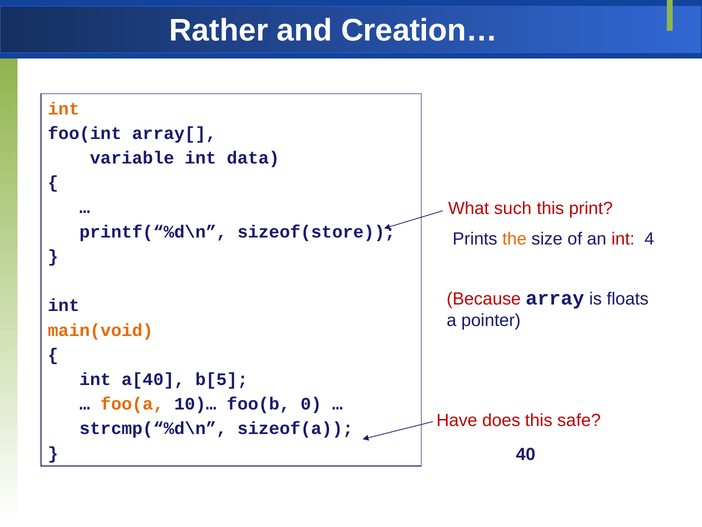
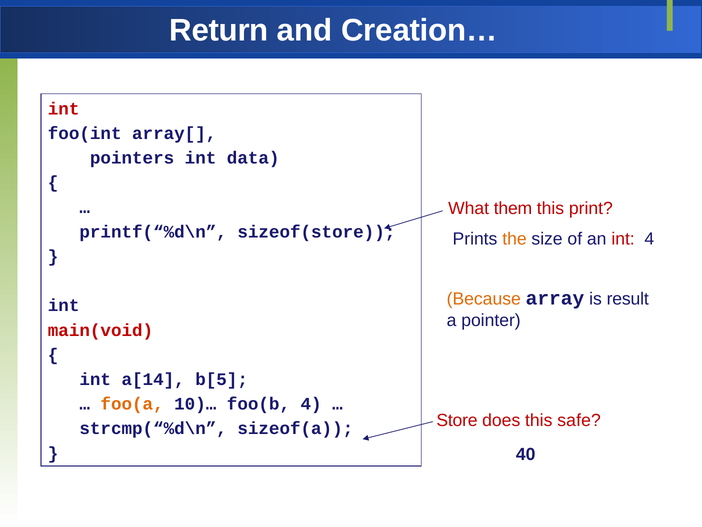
Rather: Rather -> Return
int at (64, 109) colour: orange -> red
variable: variable -> pointers
such: such -> them
Because colour: red -> orange
floats: floats -> result
main(void colour: orange -> red
a[40: a[40 -> a[14
foo(b 0: 0 -> 4
Have: Have -> Store
